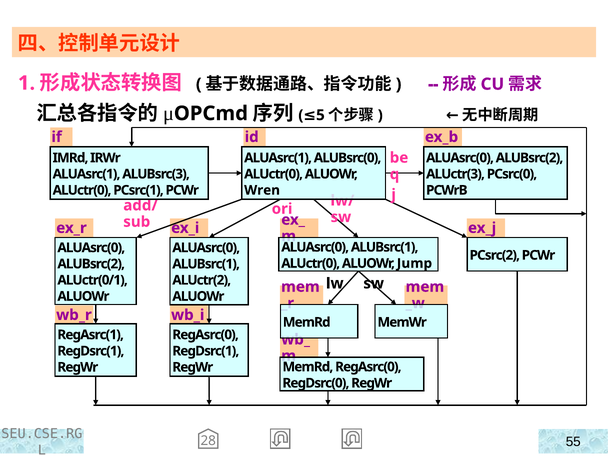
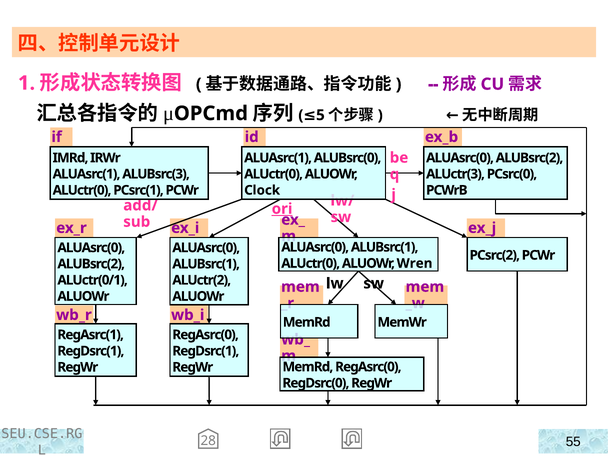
Wren: Wren -> Clock
ori underline: none -> present
Jump: Jump -> Wren
